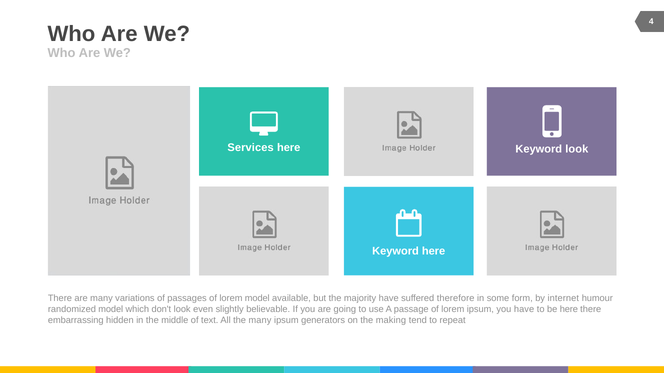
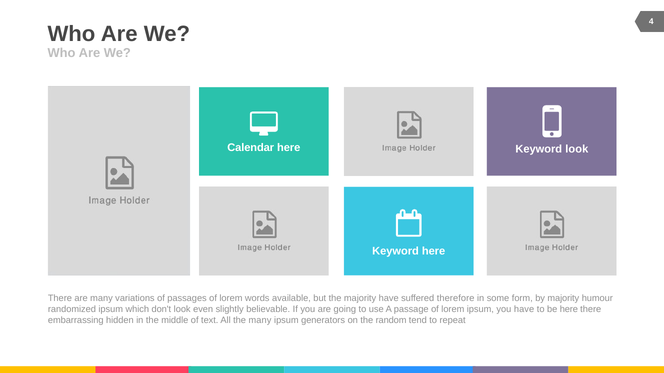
Services: Services -> Calendar
lorem model: model -> words
by internet: internet -> majority
randomized model: model -> ipsum
making: making -> random
